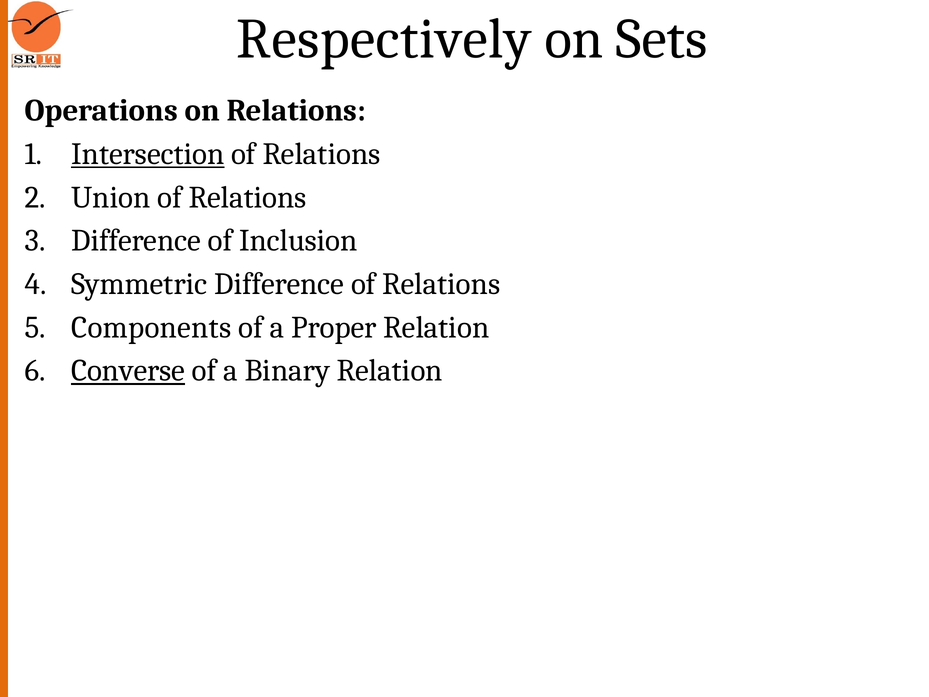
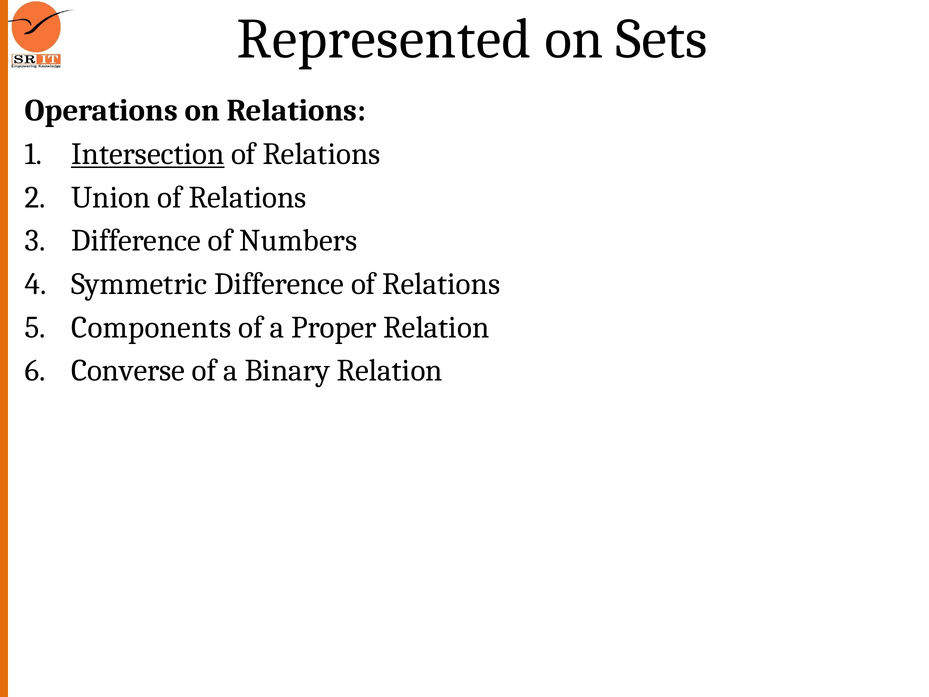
Respectively: Respectively -> Represented
Inclusion: Inclusion -> Numbers
Converse underline: present -> none
